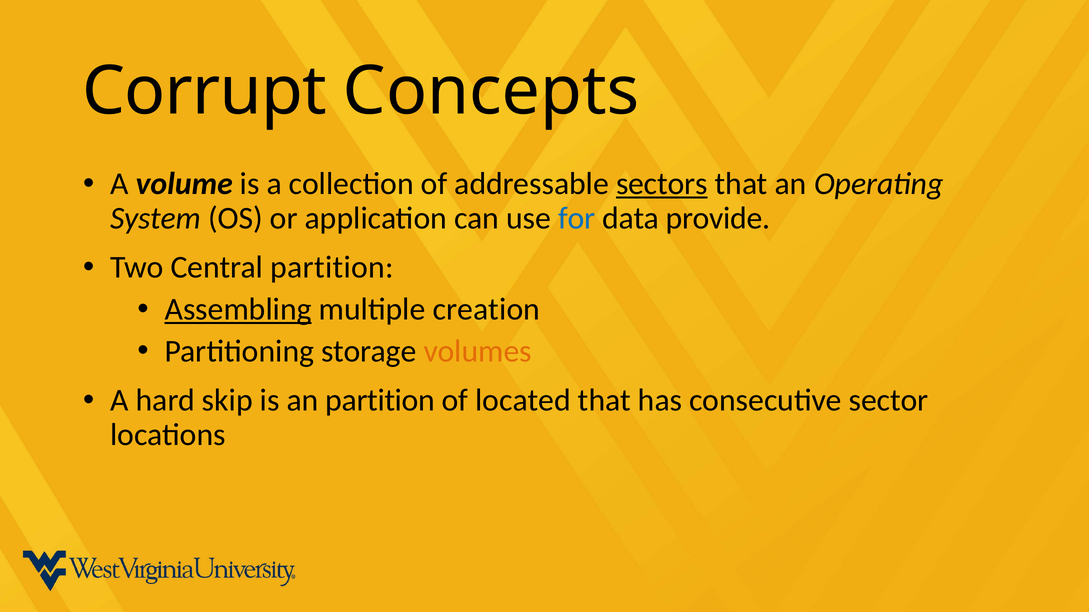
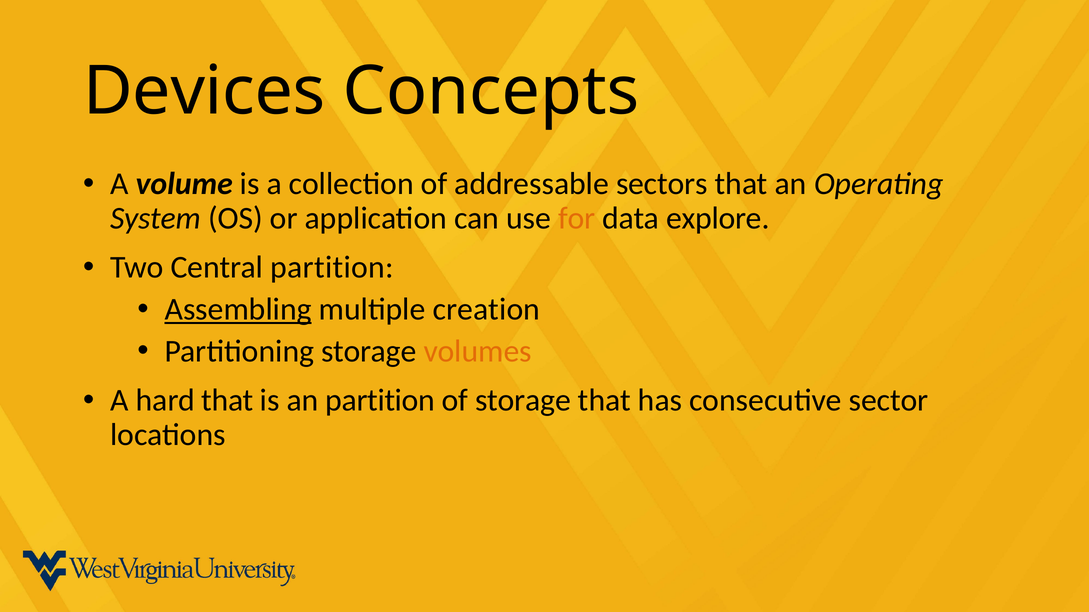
Corrupt: Corrupt -> Devices
sectors underline: present -> none
for colour: blue -> orange
provide: provide -> explore
hard skip: skip -> that
of located: located -> storage
